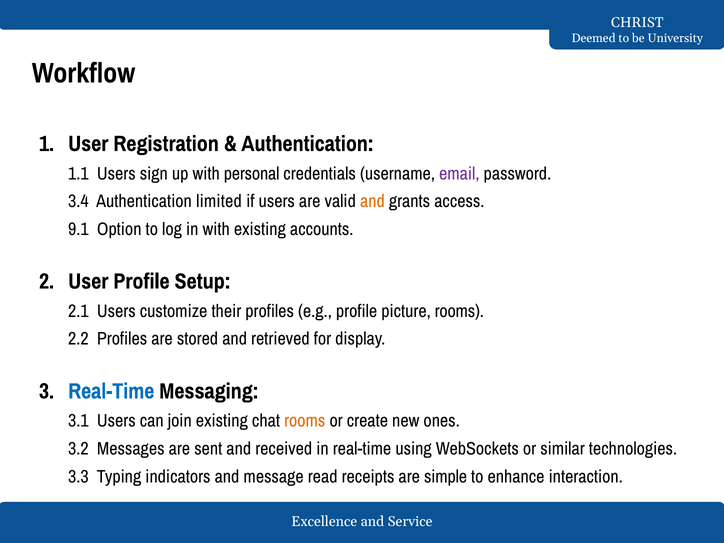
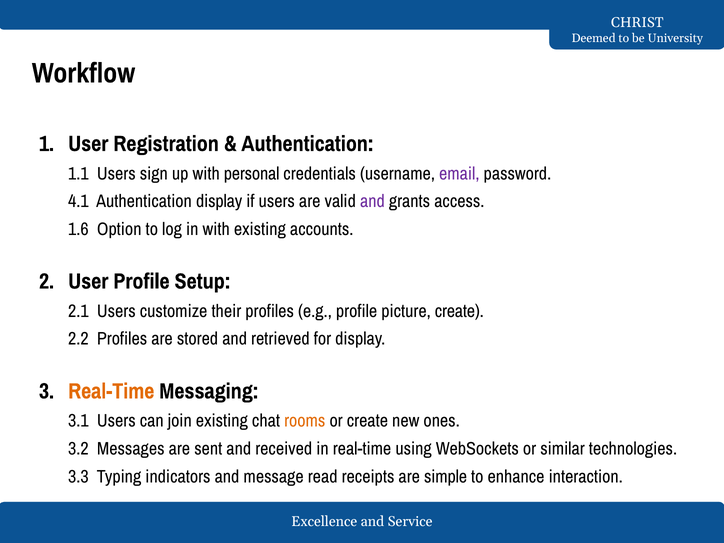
3.4: 3.4 -> 4.1
Authentication limited: limited -> display
and at (372, 201) colour: orange -> purple
9.1: 9.1 -> 1.6
picture rooms: rooms -> create
Real-Time at (111, 391) colour: blue -> orange
